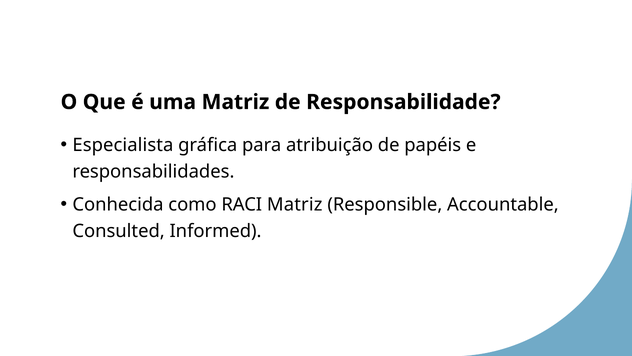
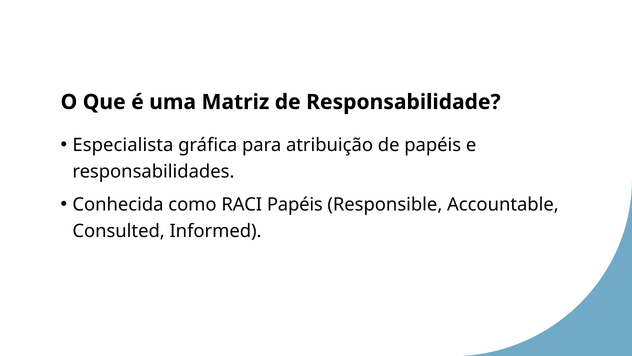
RACI Matriz: Matriz -> Papéis
